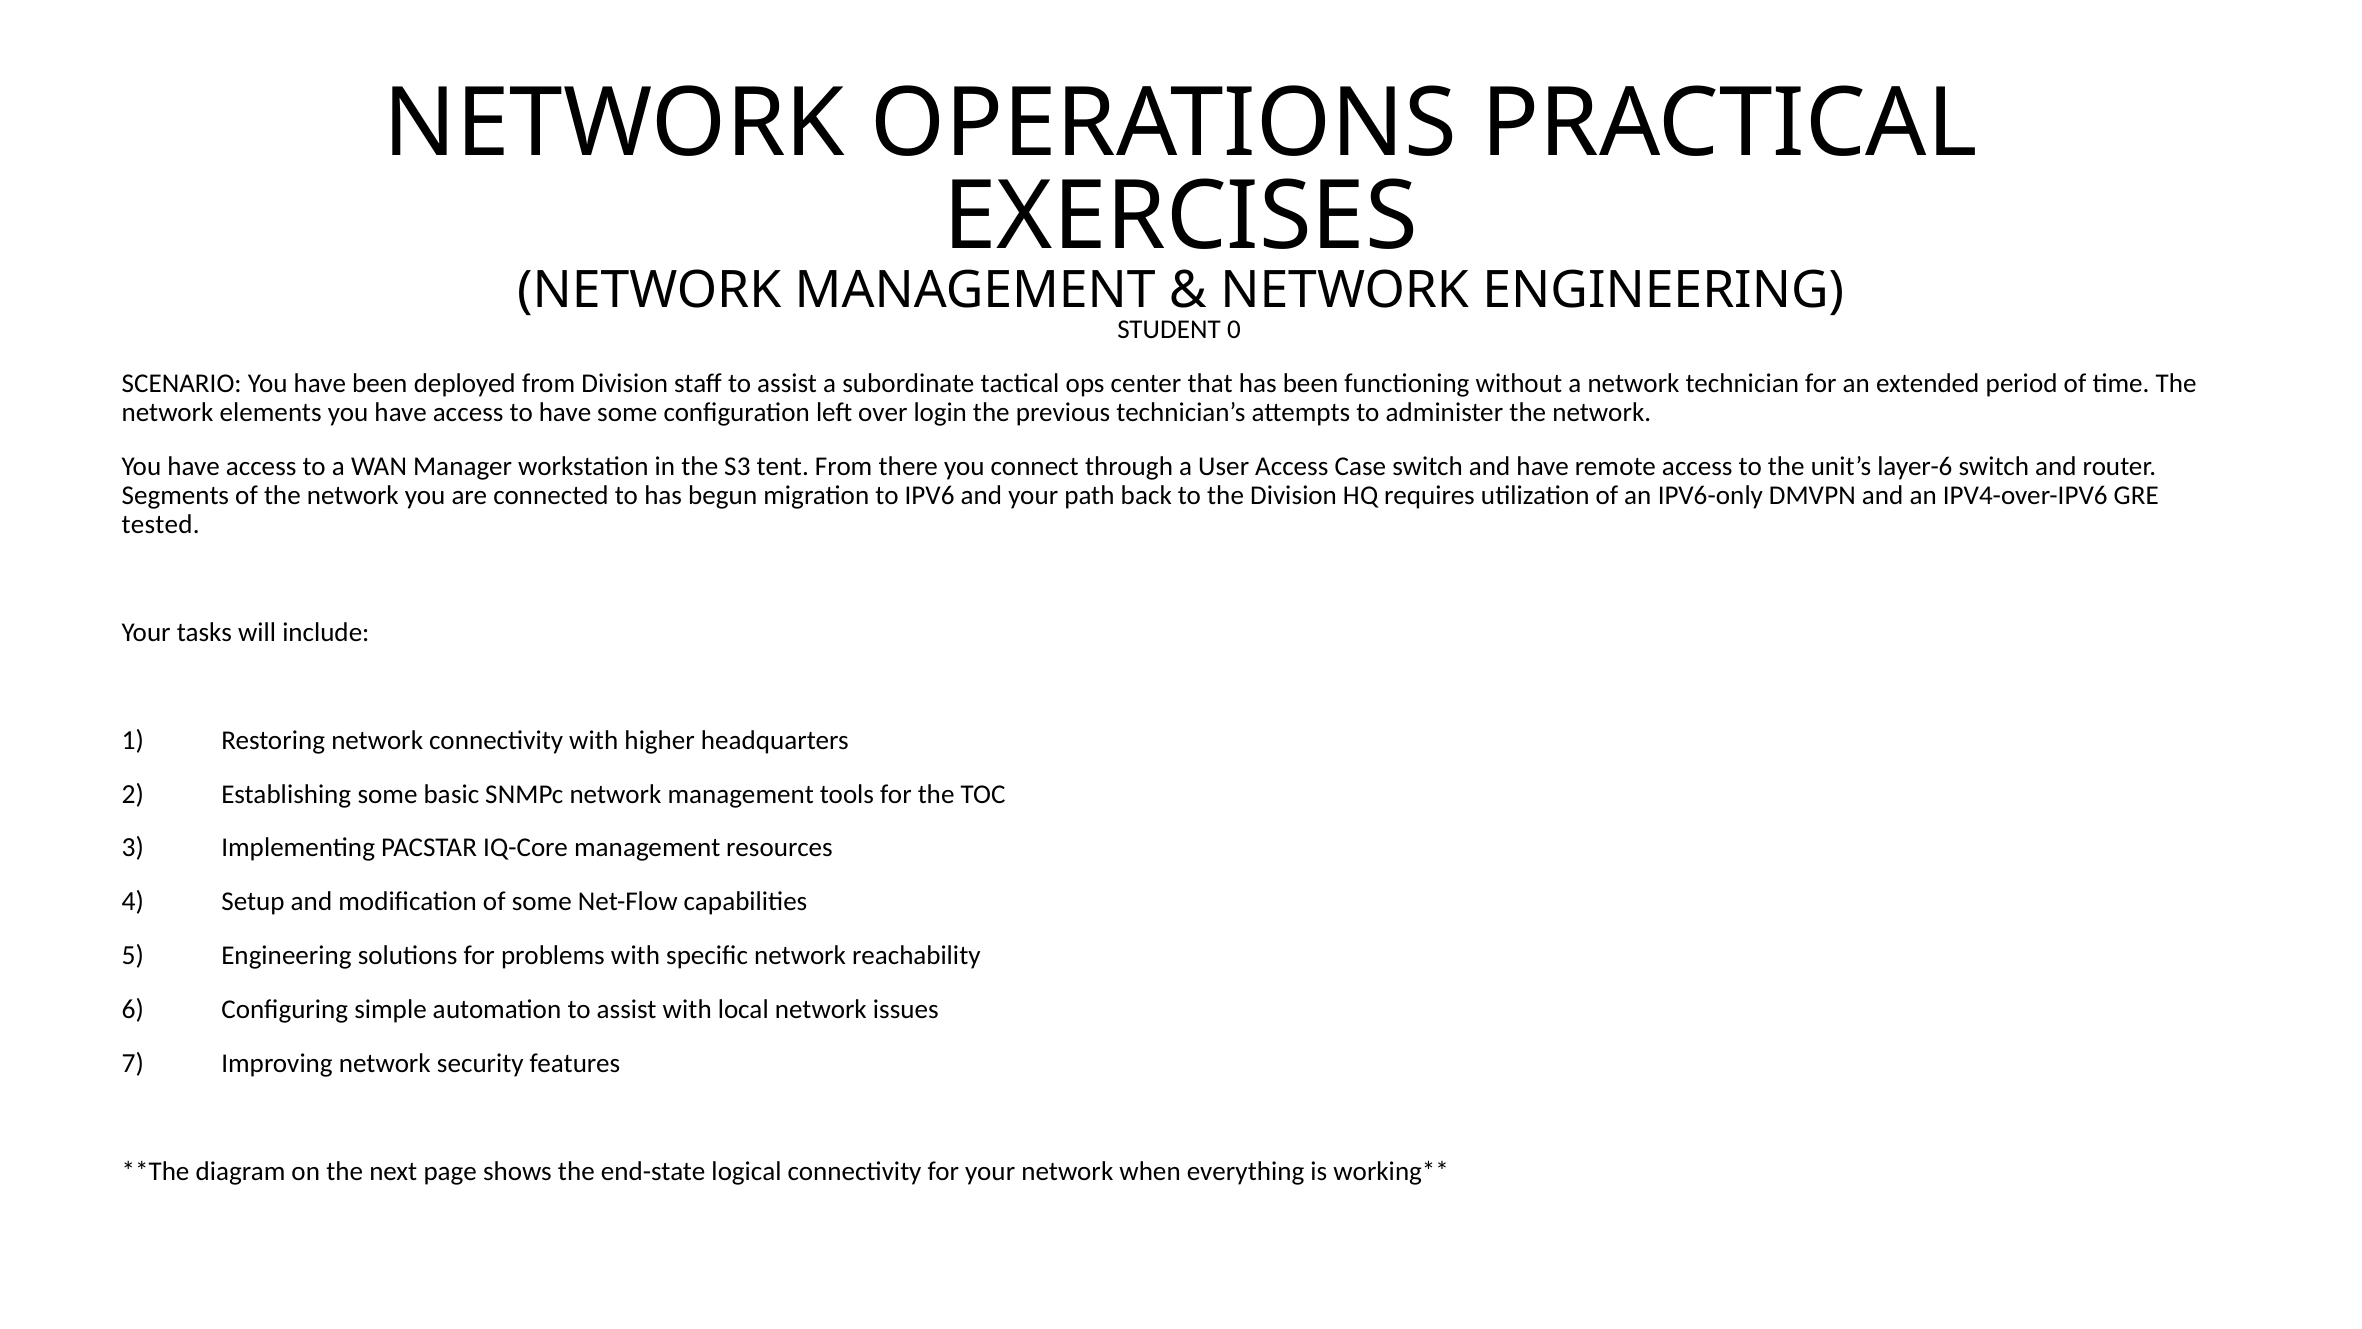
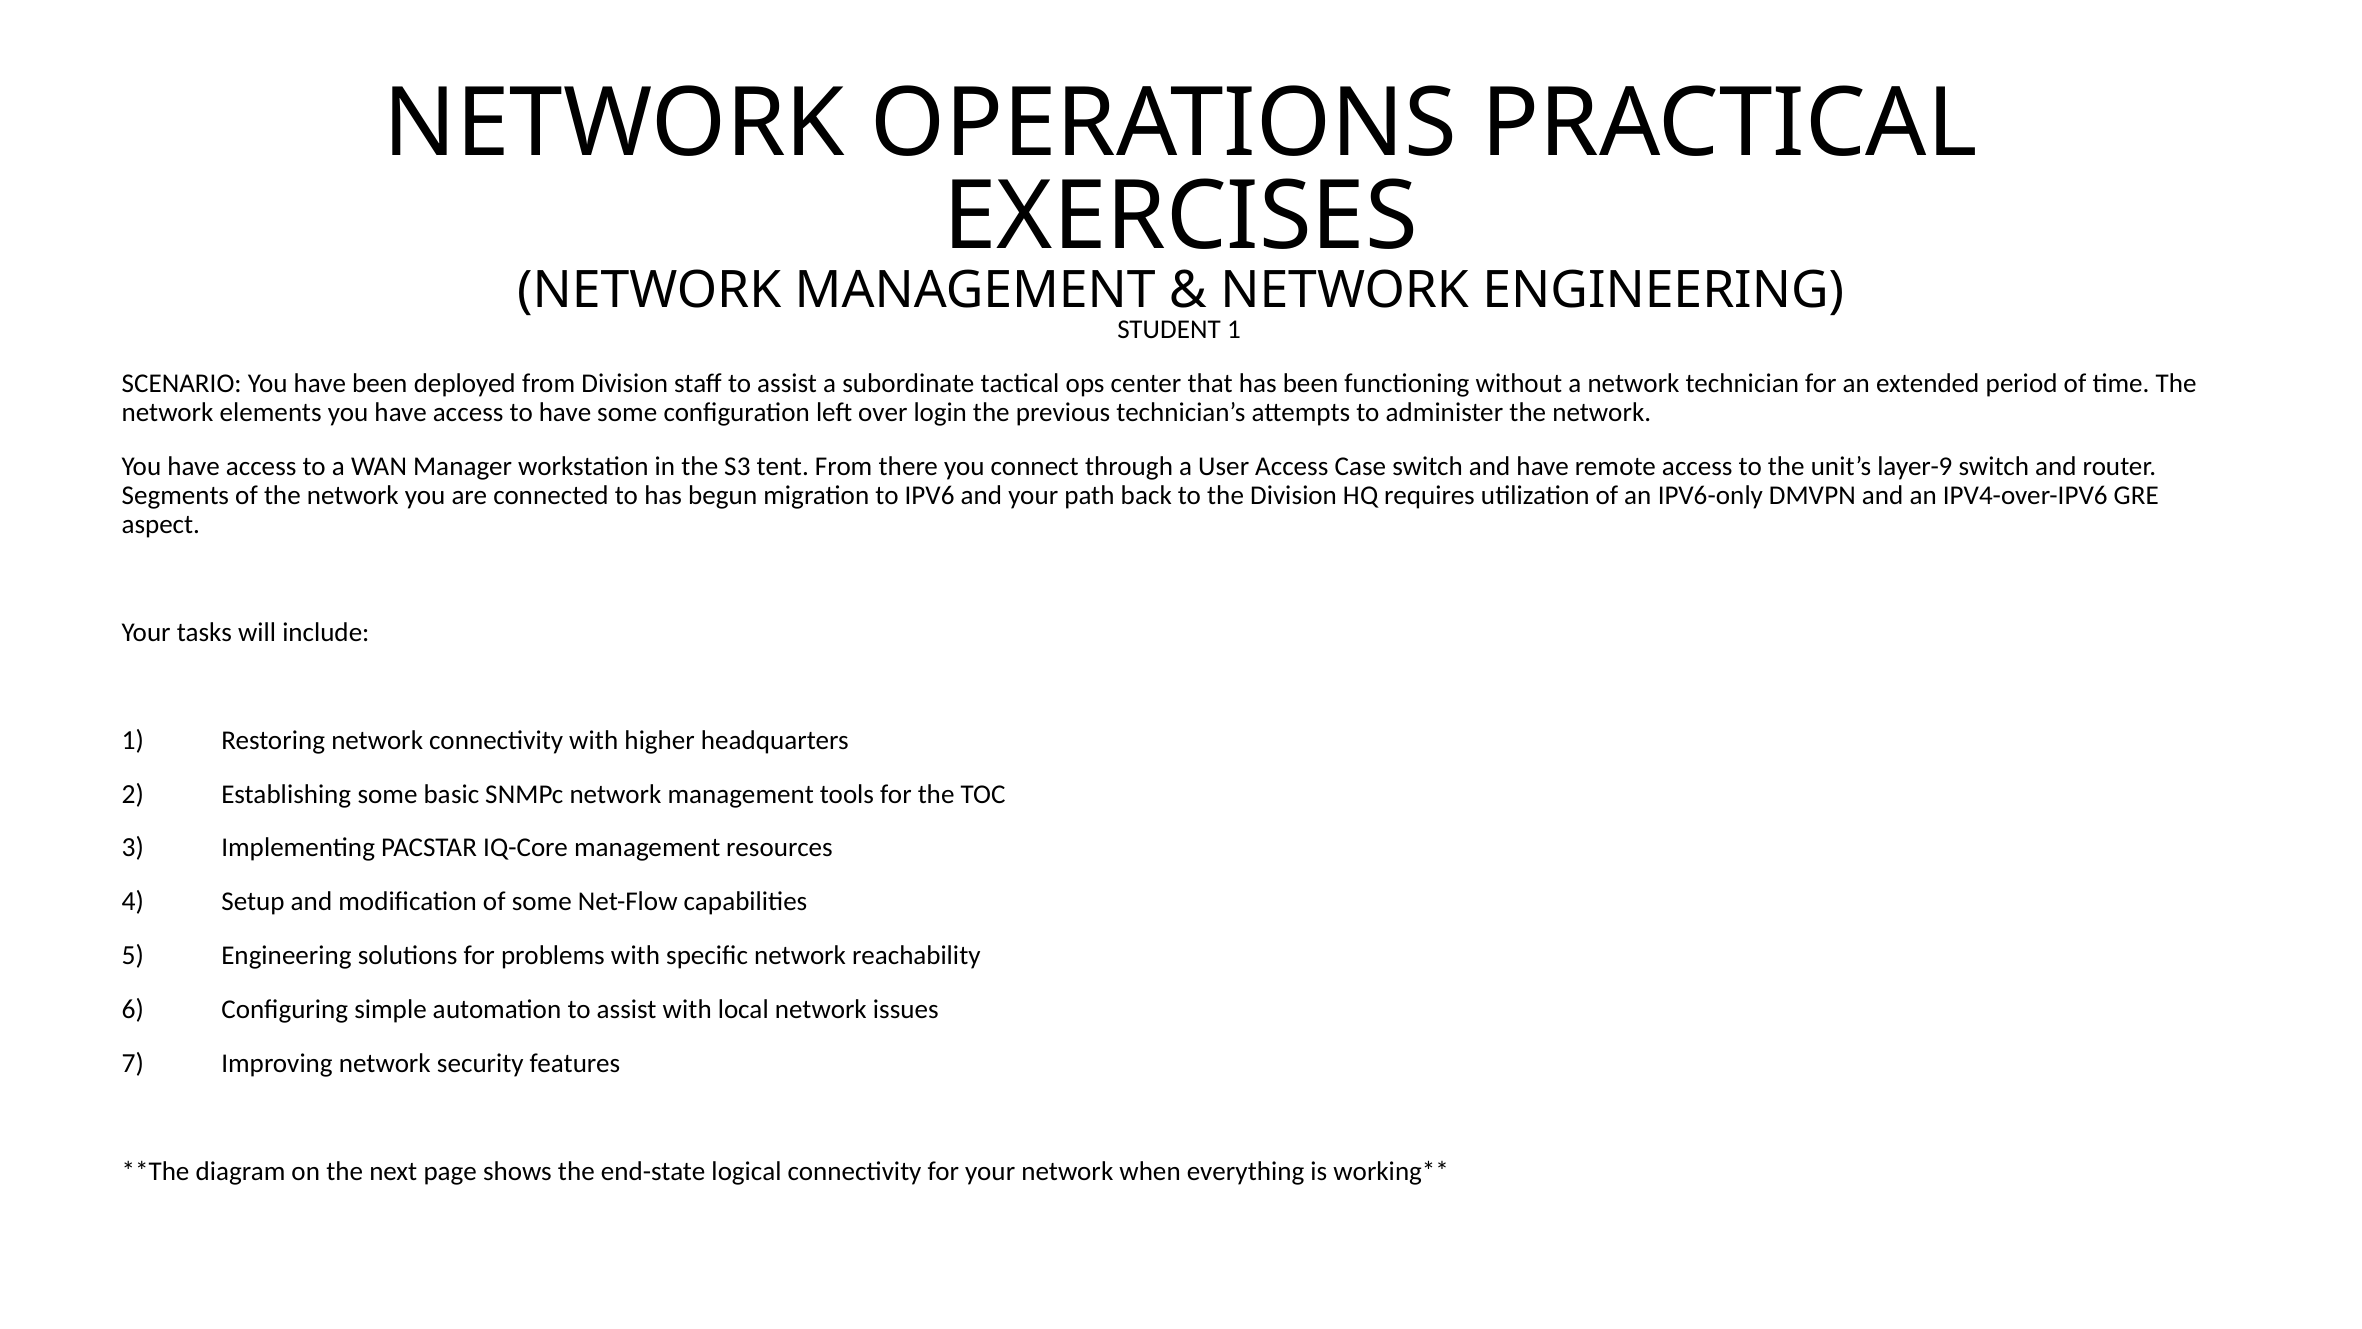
STUDENT 0: 0 -> 1
layer-6: layer-6 -> layer-9
tested: tested -> aspect
